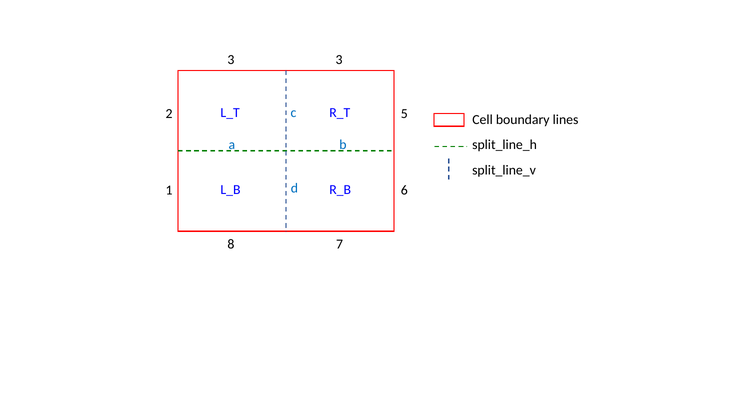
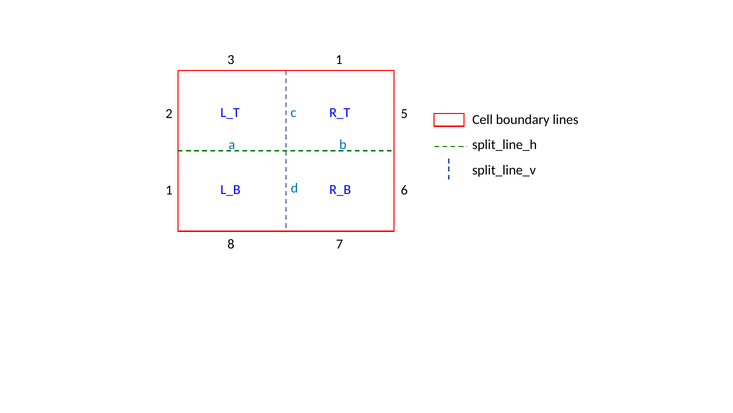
3 3: 3 -> 1
